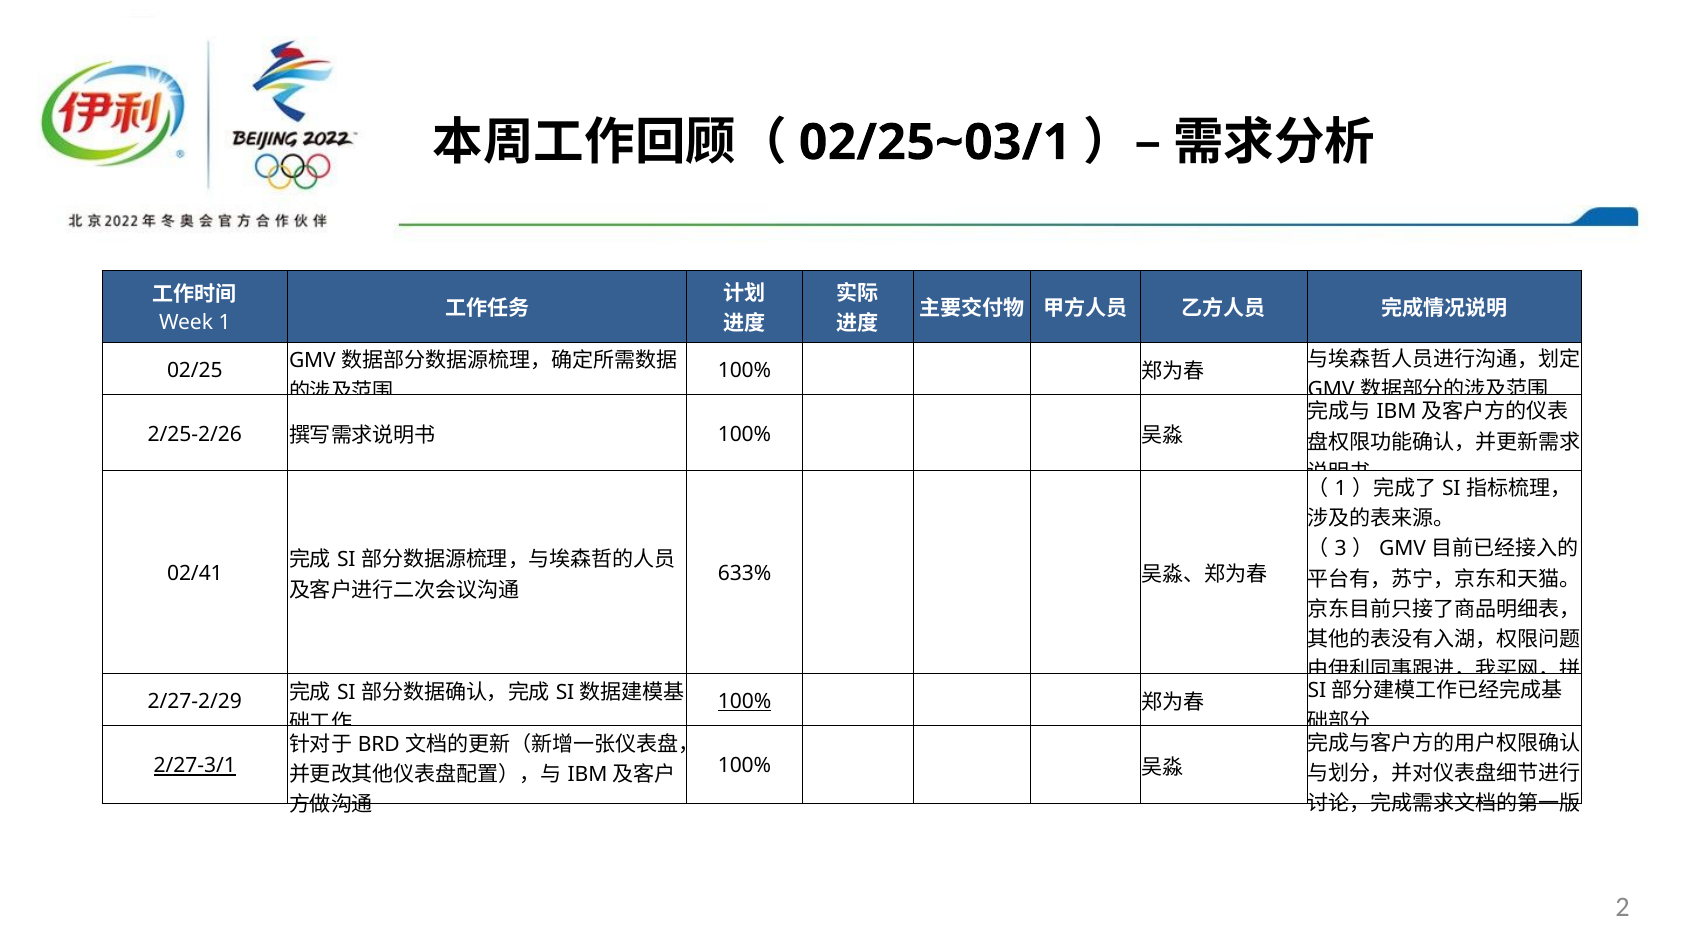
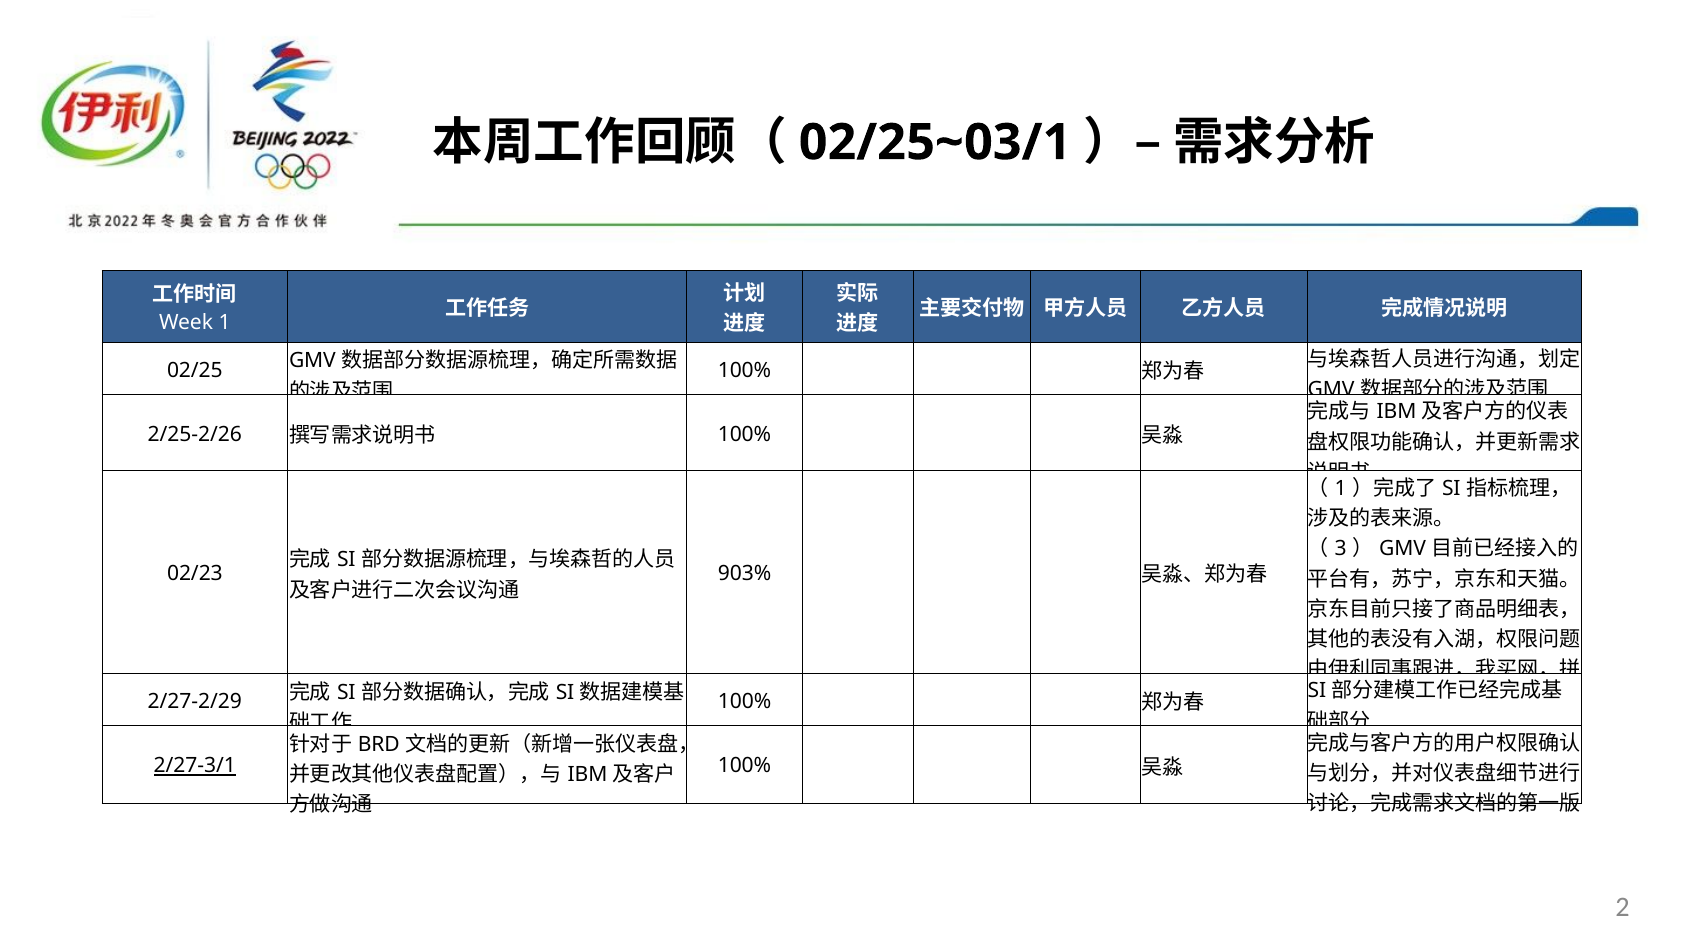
02/41: 02/41 -> 02/23
633%: 633% -> 903%
100% at (745, 701) underline: present -> none
